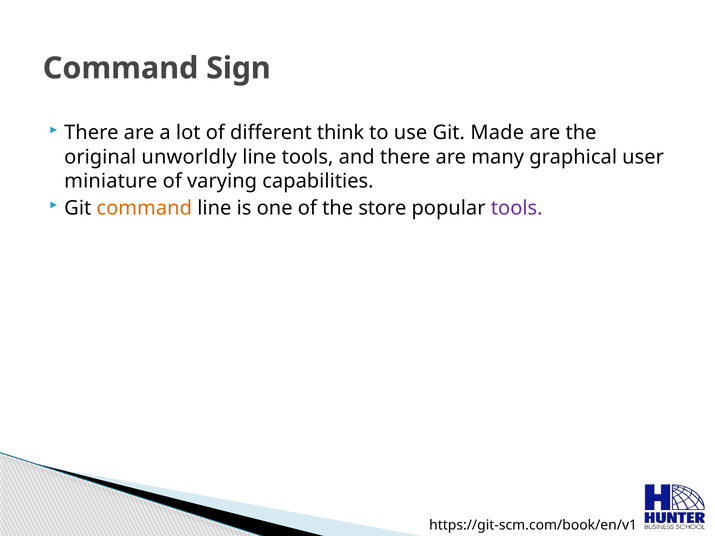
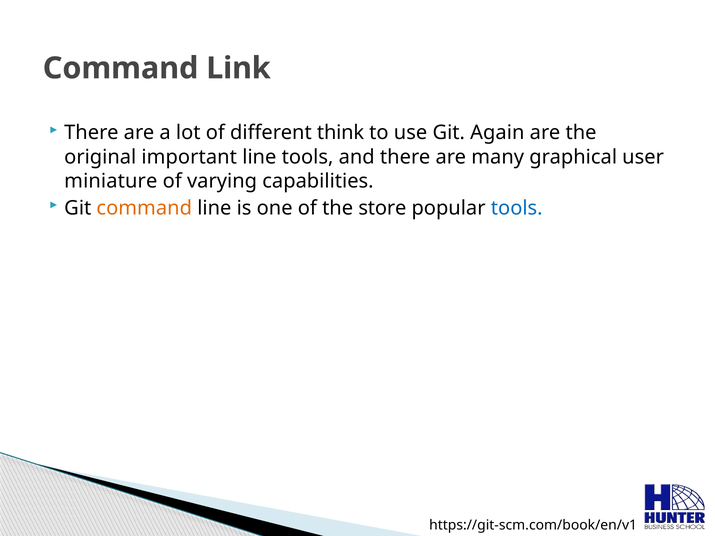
Sign: Sign -> Link
Made: Made -> Again
unworldly: unworldly -> important
tools at (517, 208) colour: purple -> blue
